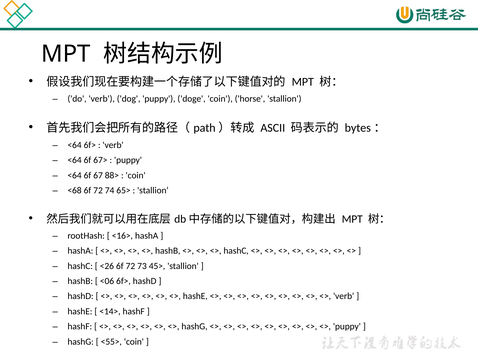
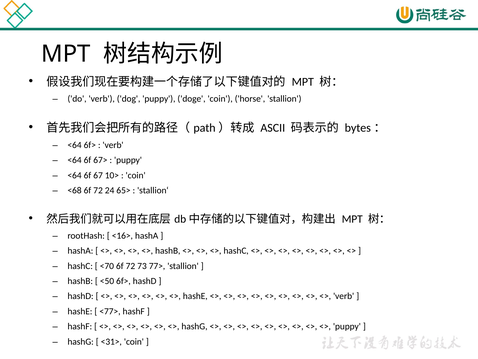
88>: 88> -> 10>
74: 74 -> 24
<26: <26 -> <70
45>: 45> -> 77>
<06: <06 -> <50
<14>: <14> -> <77>
<55>: <55> -> <31>
